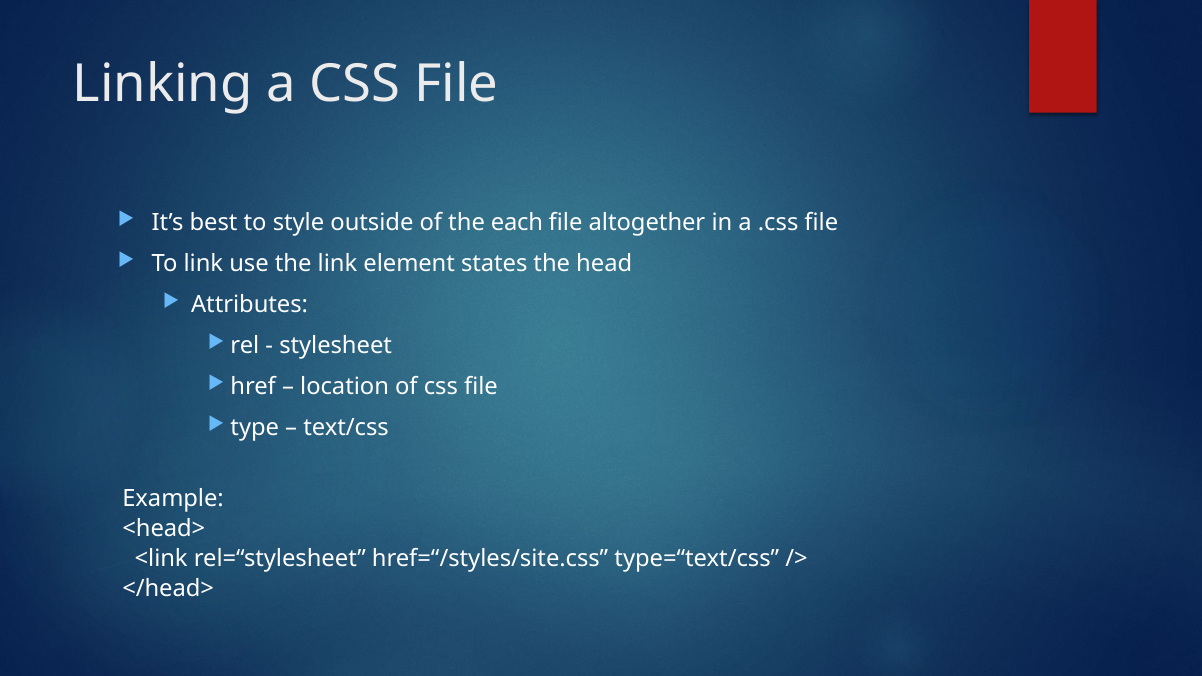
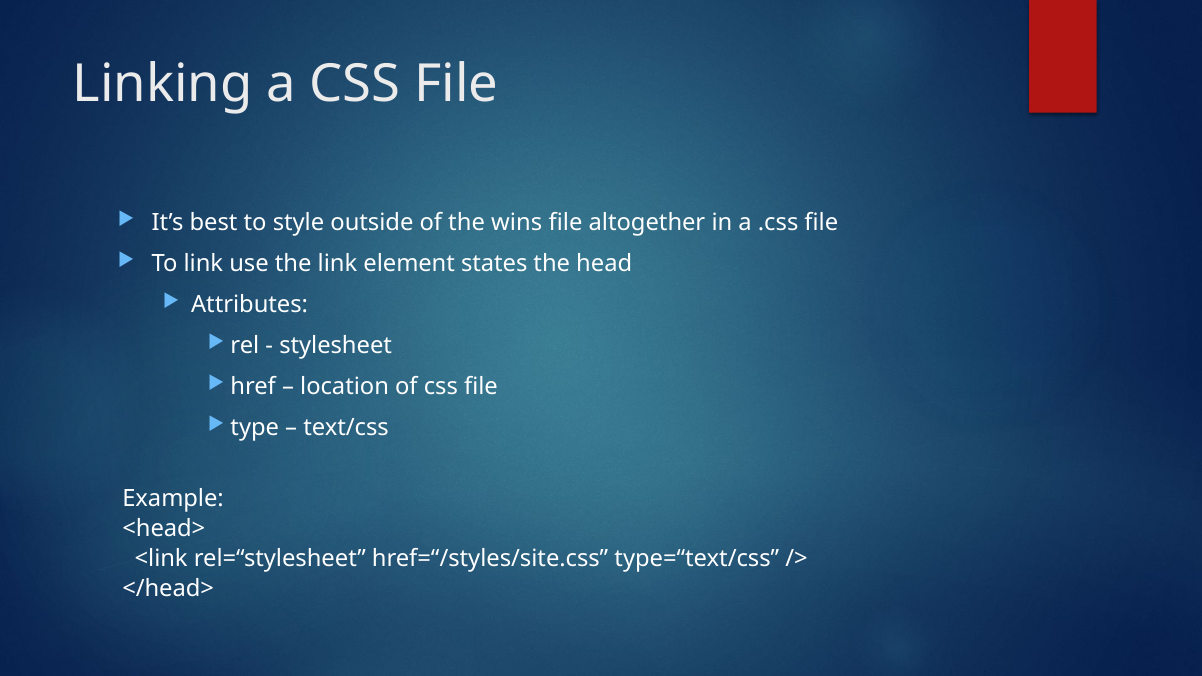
each: each -> wins
